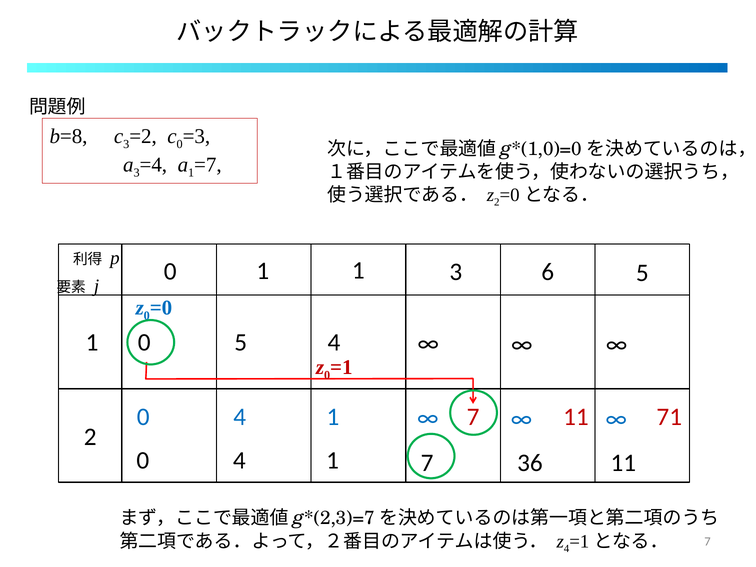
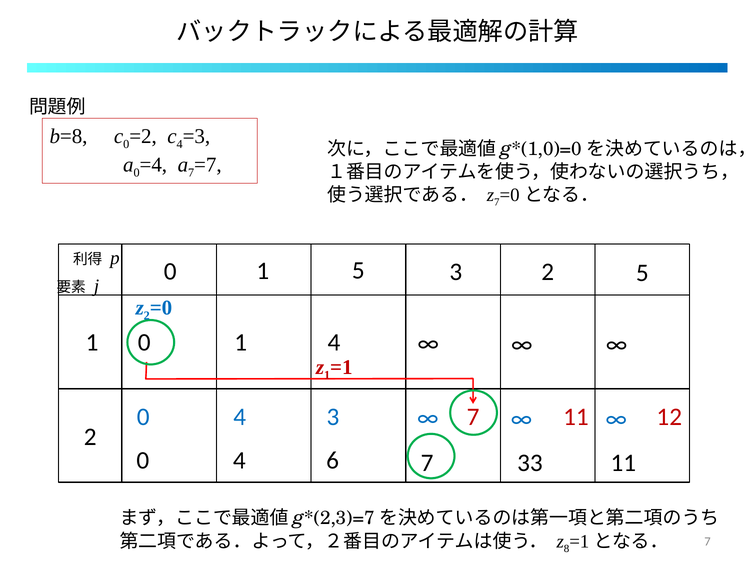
3 at (126, 144): 3 -> 0
0 at (180, 144): 0 -> 4
3 at (137, 173): 3 -> 0
1 at (191, 173): 1 -> 7
2 at (497, 202): 2 -> 7
1 1: 1 -> 5
3 6: 6 -> 2
0 at (147, 316): 0 -> 2
1 5: 5 -> 1
0 at (327, 375): 0 -> 1
1 at (333, 417): 1 -> 3
71: 71 -> 12
1 at (333, 461): 1 -> 6
36: 36 -> 33
4 at (567, 549): 4 -> 8
